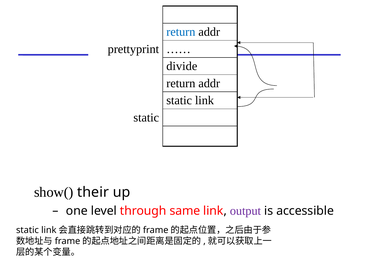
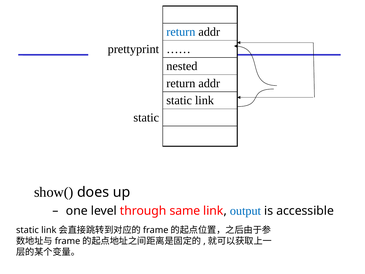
divide: divide -> nested
their: their -> does
output colour: purple -> blue
